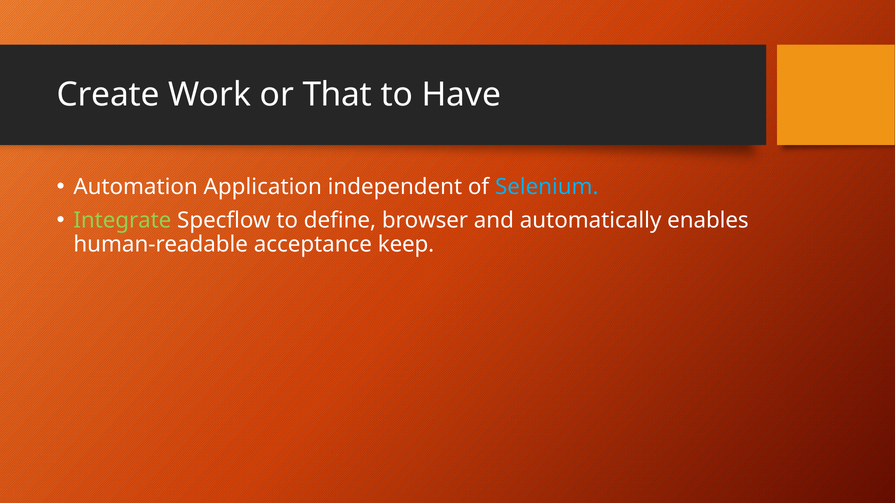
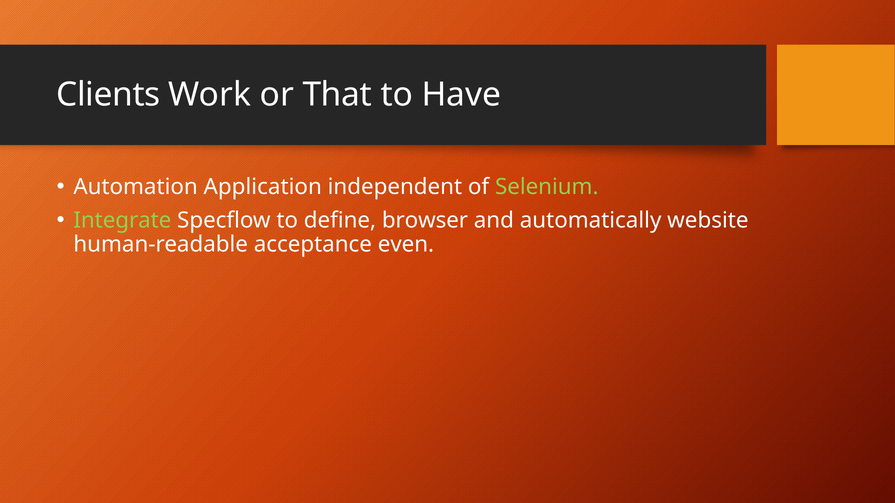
Create: Create -> Clients
Selenium colour: light blue -> light green
enables: enables -> website
keep: keep -> even
